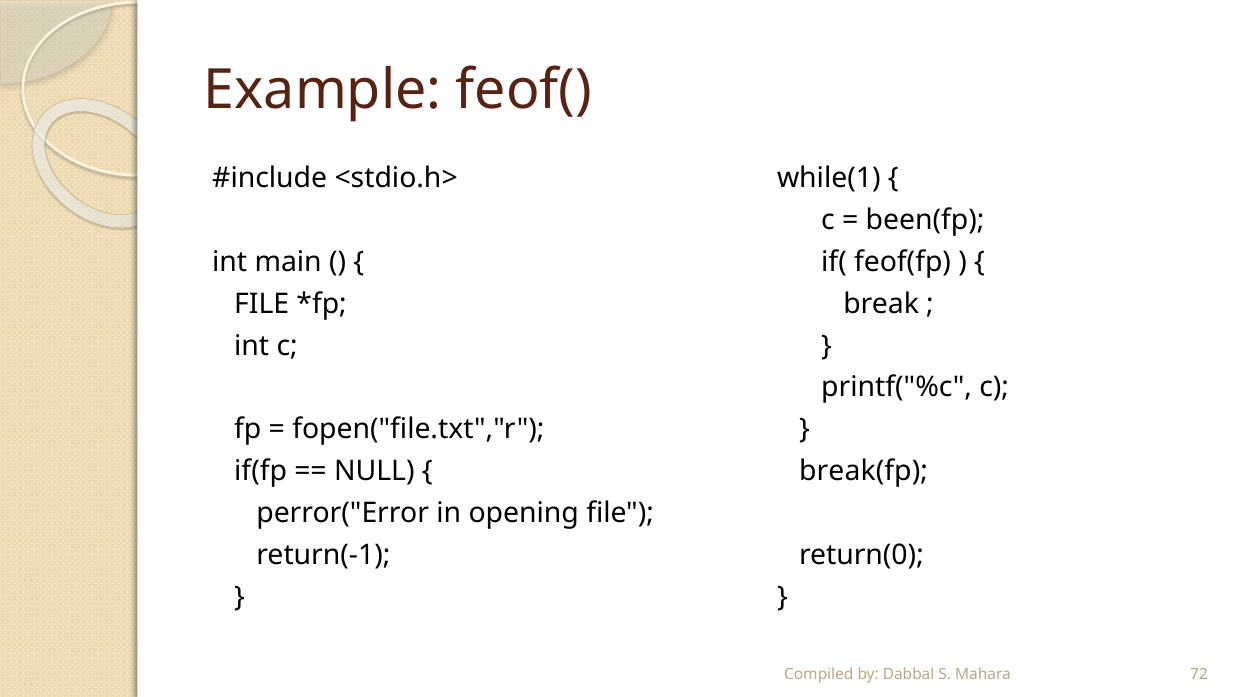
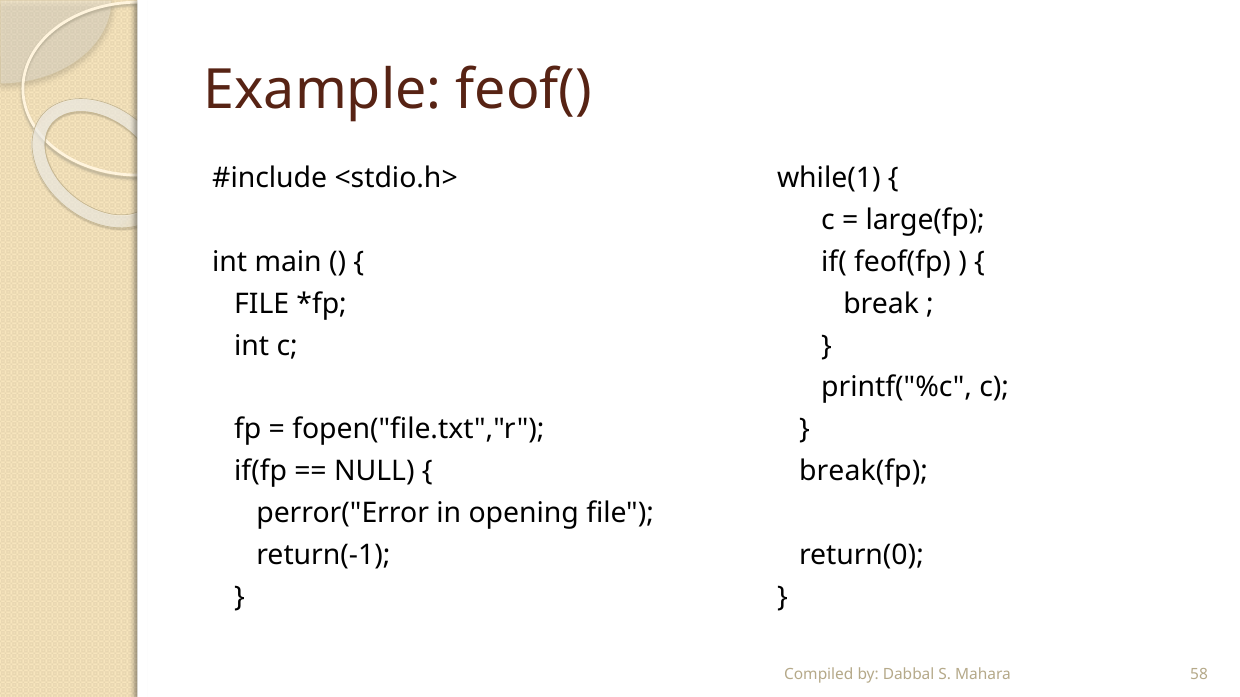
been(fp: been(fp -> large(fp
72: 72 -> 58
